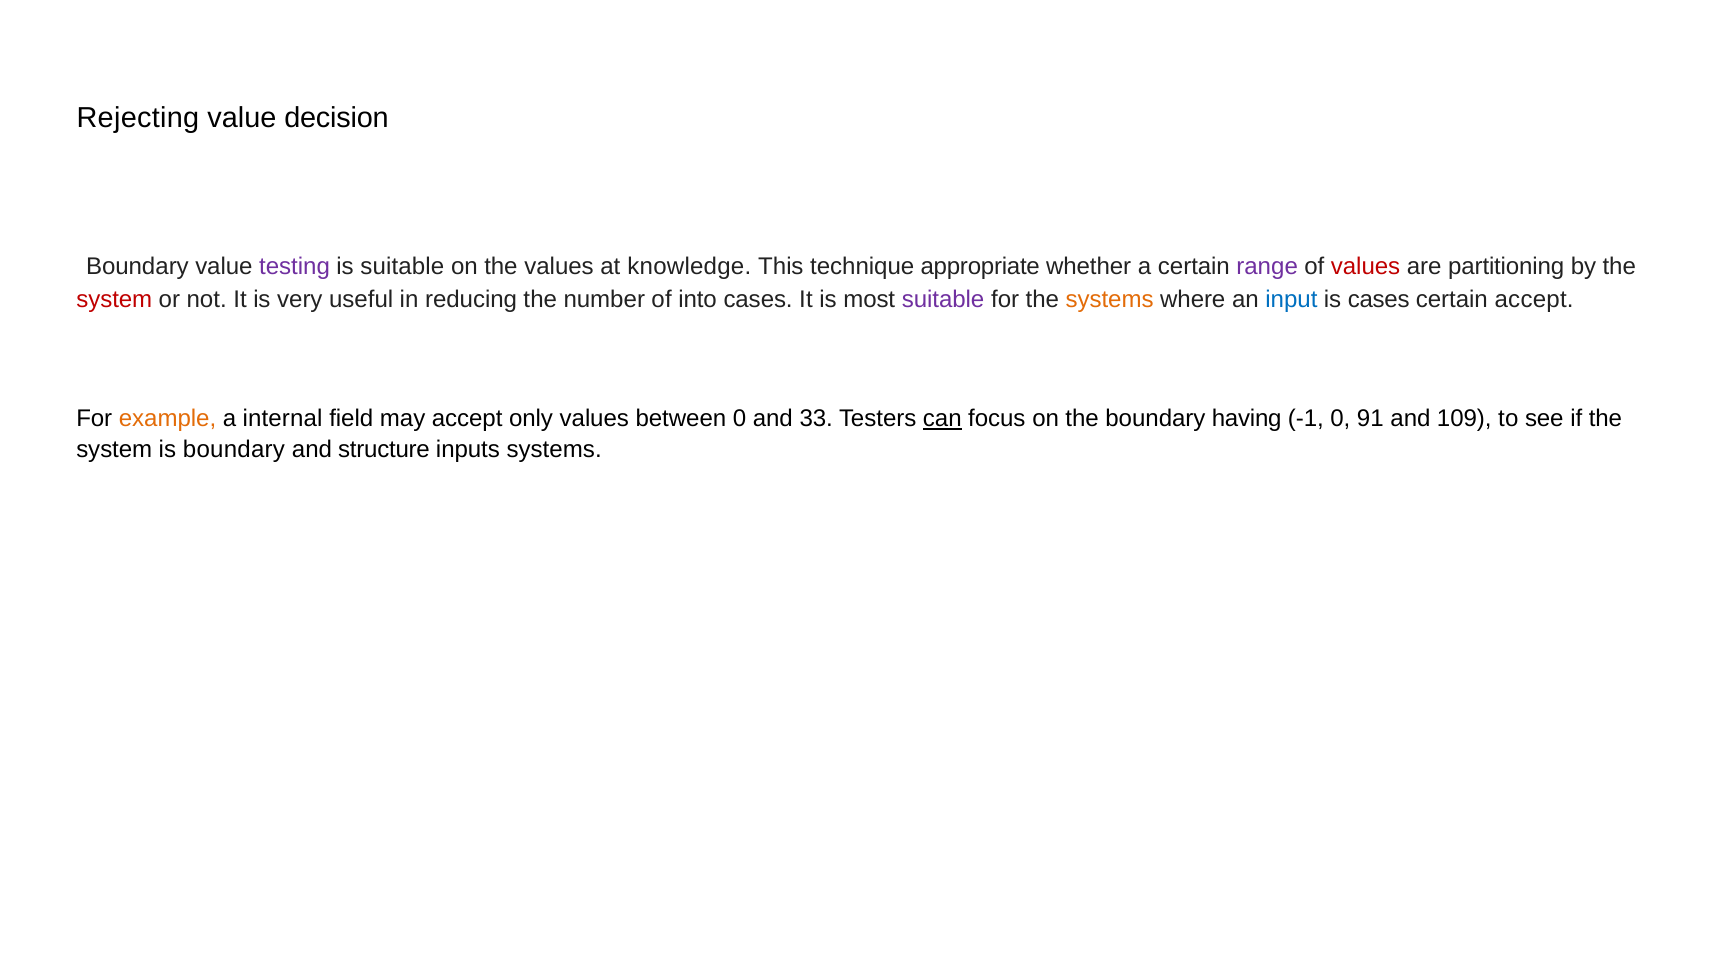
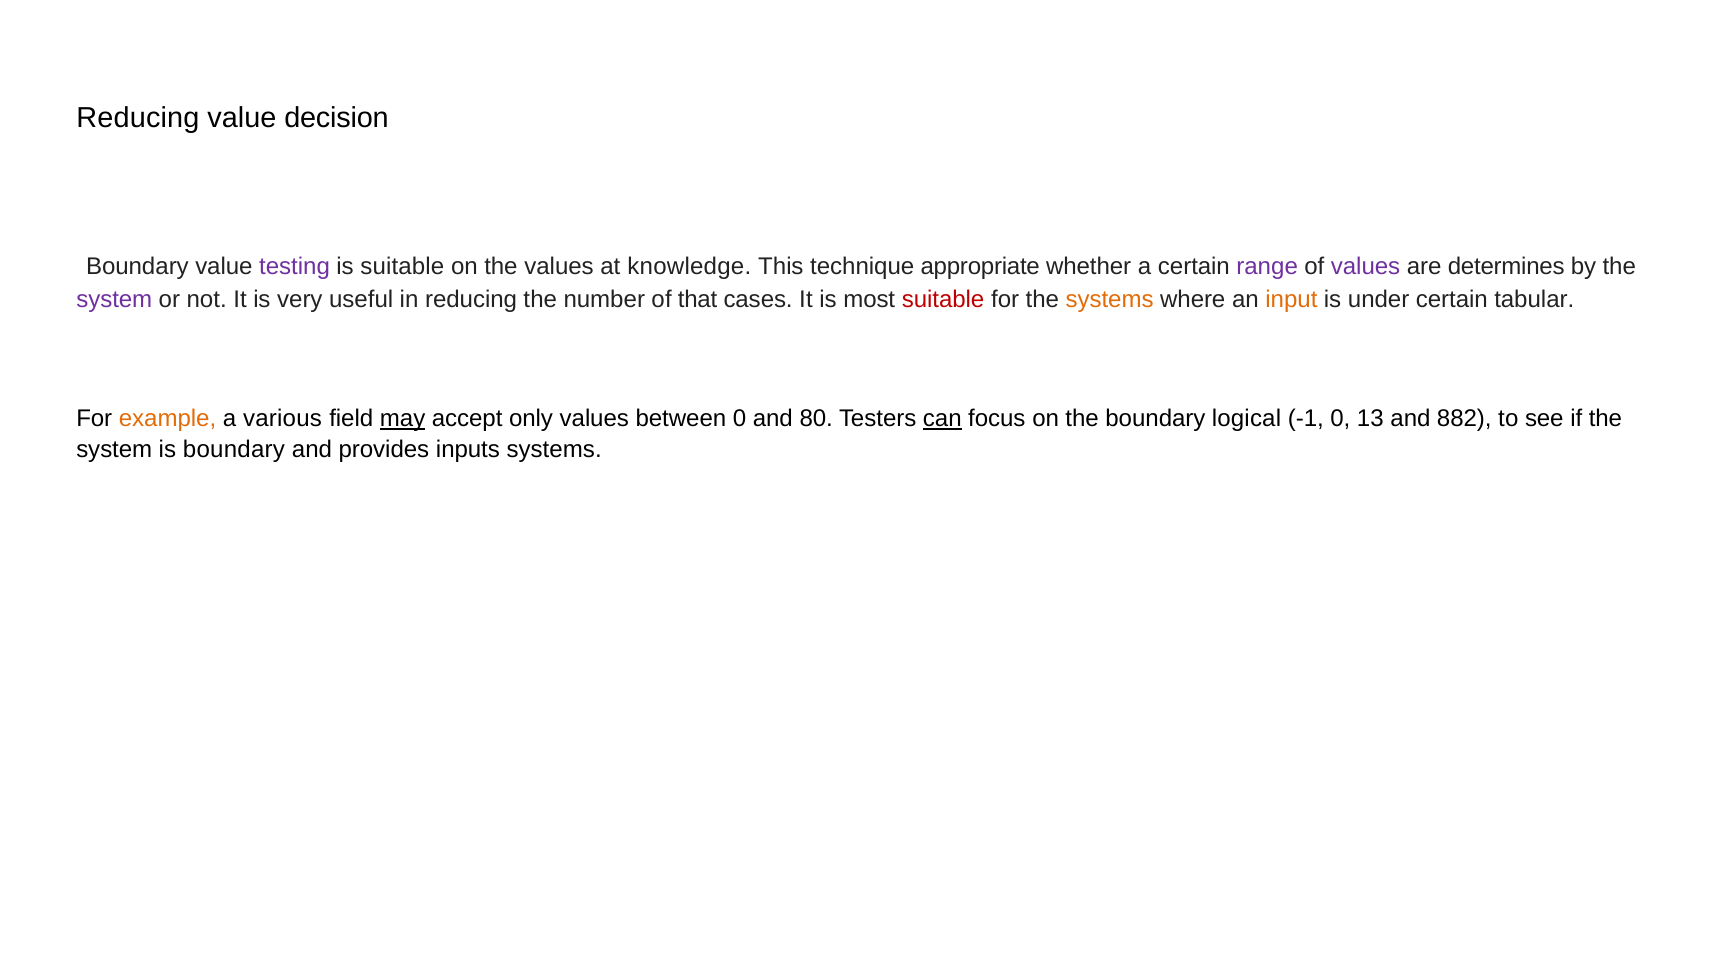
Rejecting at (138, 118): Rejecting -> Reducing
values at (1366, 266) colour: red -> purple
partitioning: partitioning -> determines
system at (114, 299) colour: red -> purple
into: into -> that
suitable at (943, 299) colour: purple -> red
input colour: blue -> orange
is cases: cases -> under
certain accept: accept -> tabular
internal: internal -> various
may underline: none -> present
33: 33 -> 80
having: having -> logical
91: 91 -> 13
109: 109 -> 882
structure: structure -> provides
